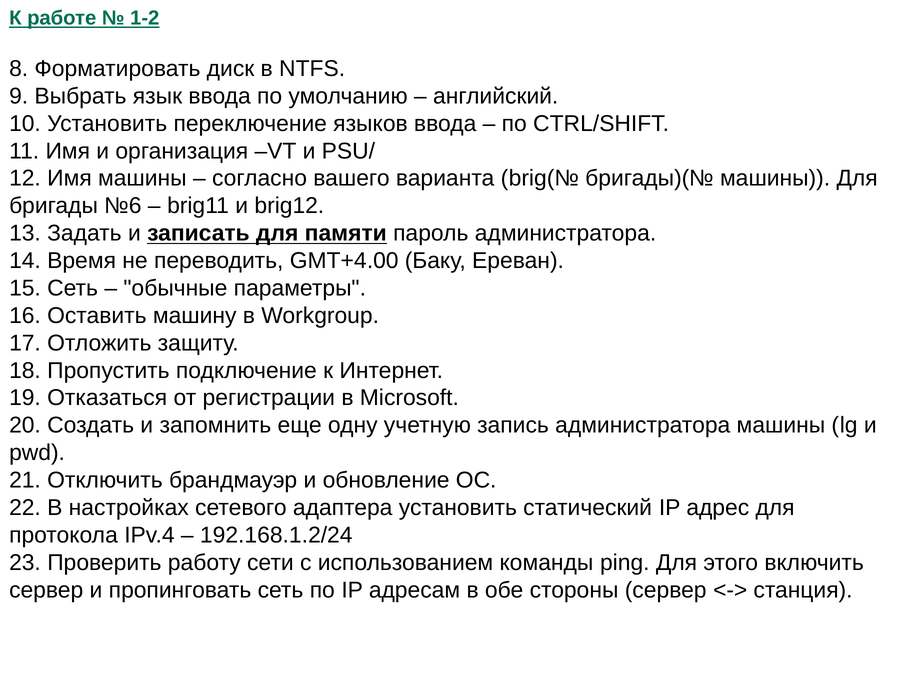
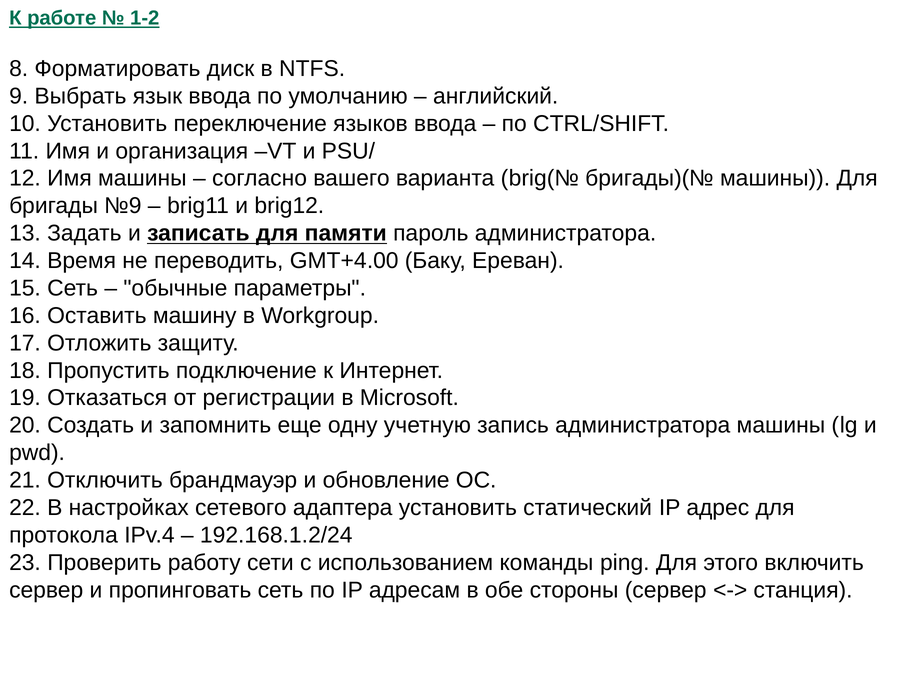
№6: №6 -> №9
